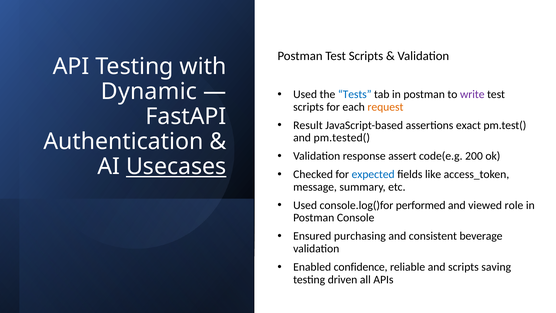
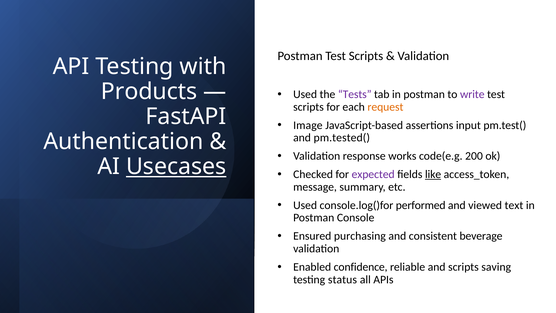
Dynamic: Dynamic -> Products
Tests colour: blue -> purple
Result: Result -> Image
exact: exact -> input
assert: assert -> works
expected colour: blue -> purple
like underline: none -> present
role: role -> text
driven: driven -> status
